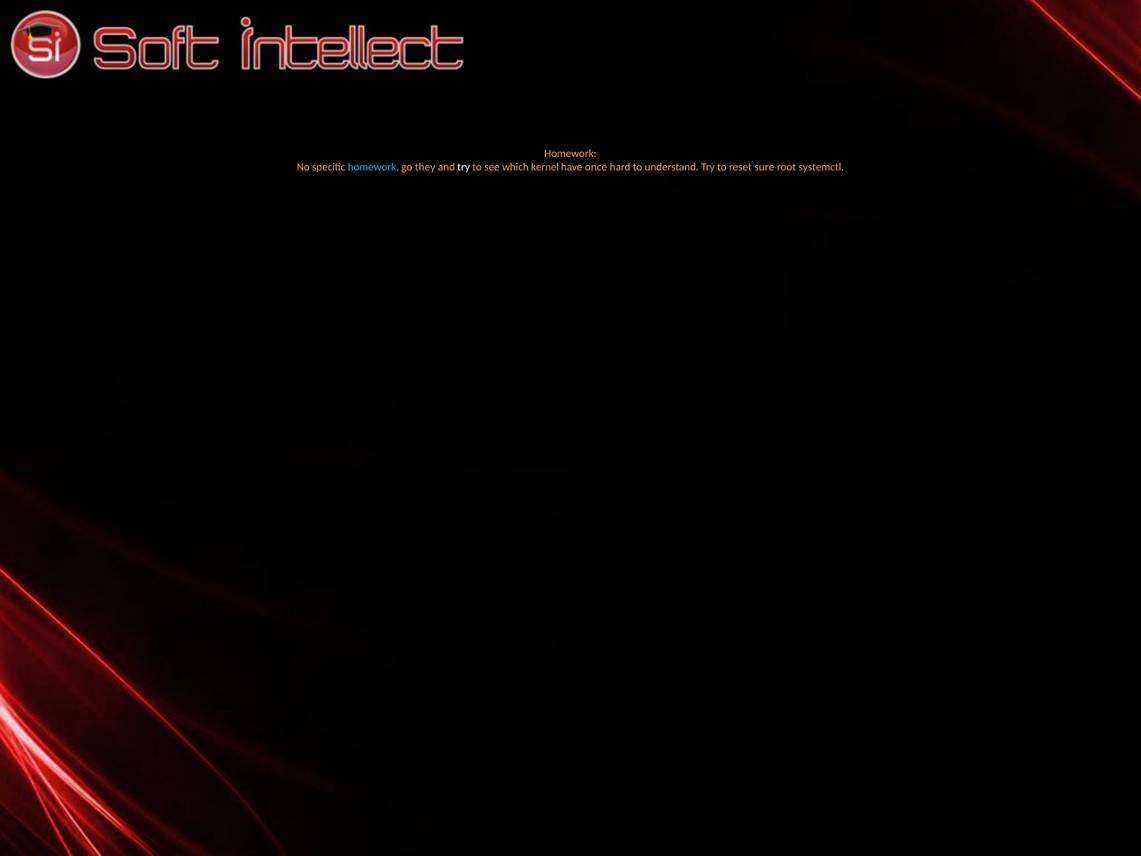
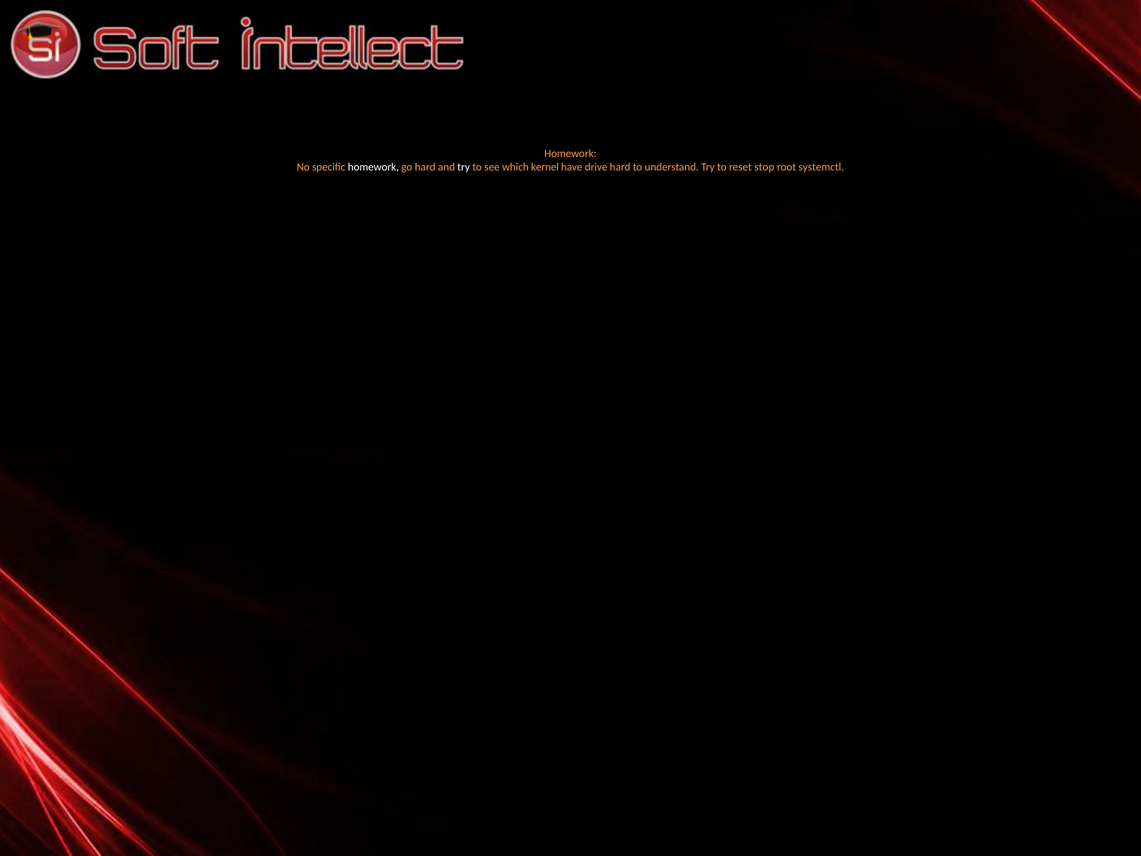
homework at (373, 167) colour: light blue -> white
go they: they -> hard
once: once -> drive
sure: sure -> stop
